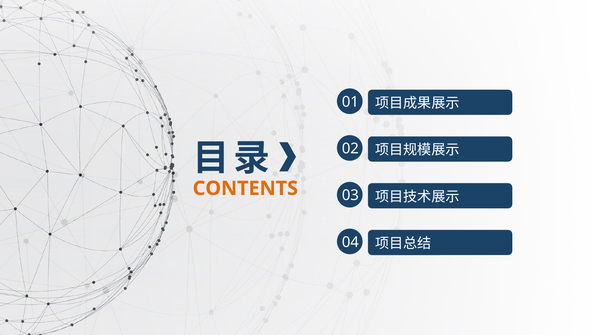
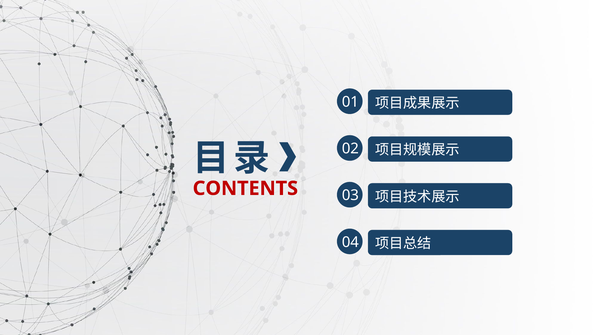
CONTENTS colour: orange -> red
